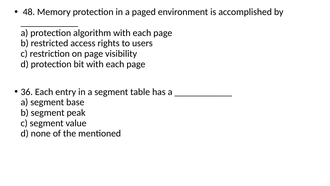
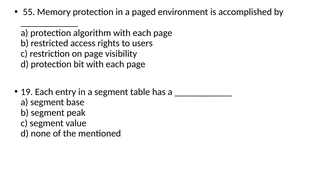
48: 48 -> 55
36: 36 -> 19
